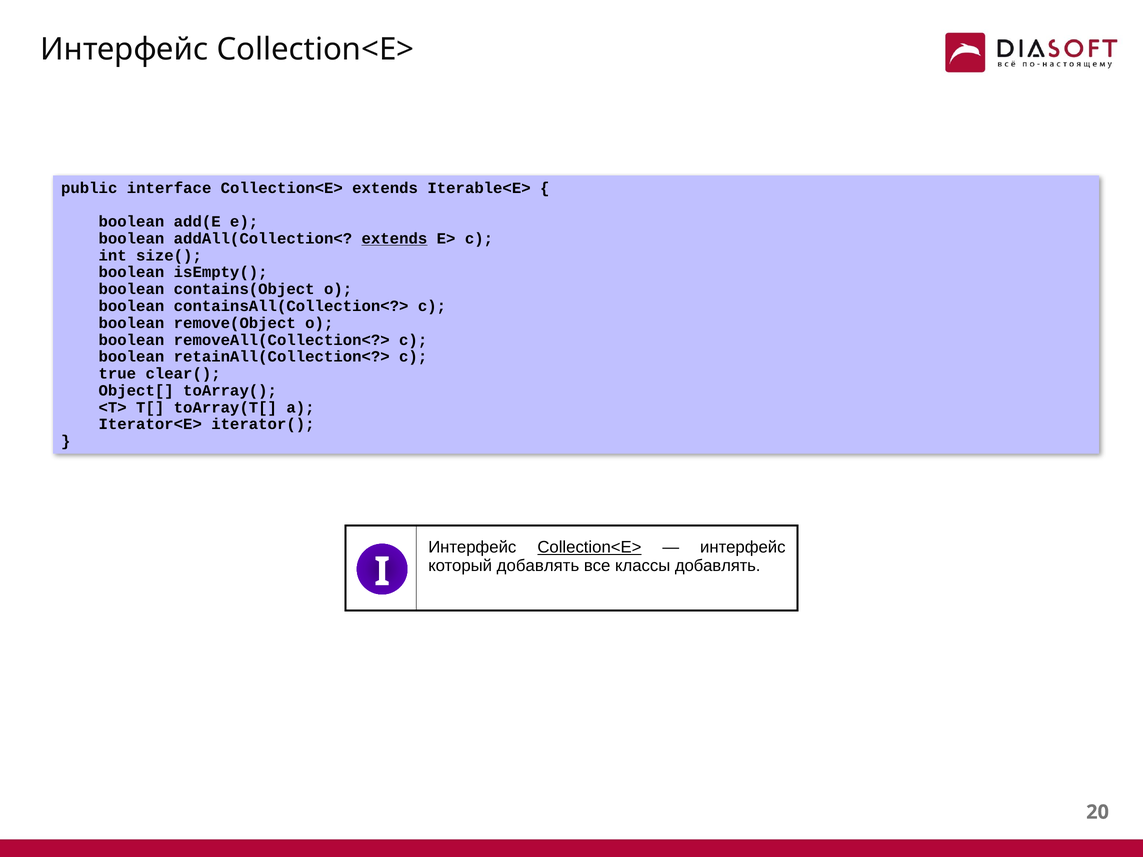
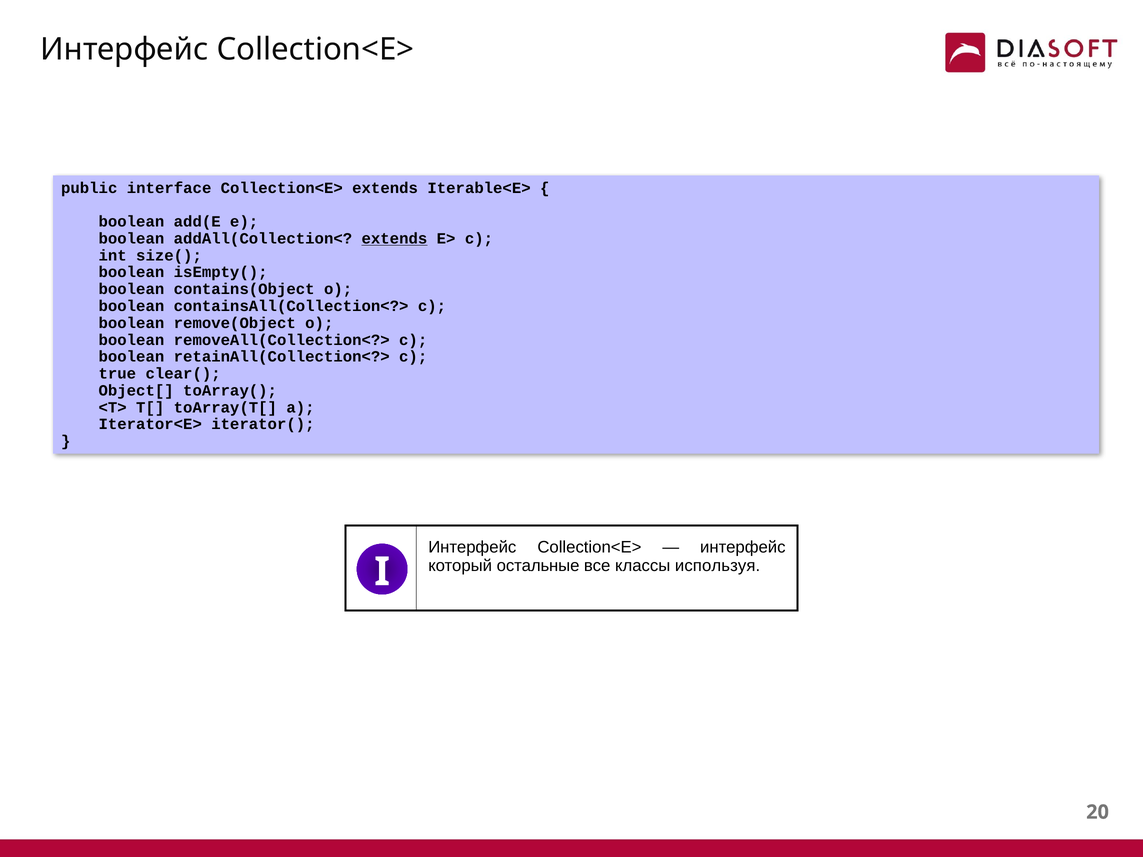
Collection<E> at (589, 547) underline: present -> none
который добавлять: добавлять -> остальные
классы добавлять: добавлять -> используя
